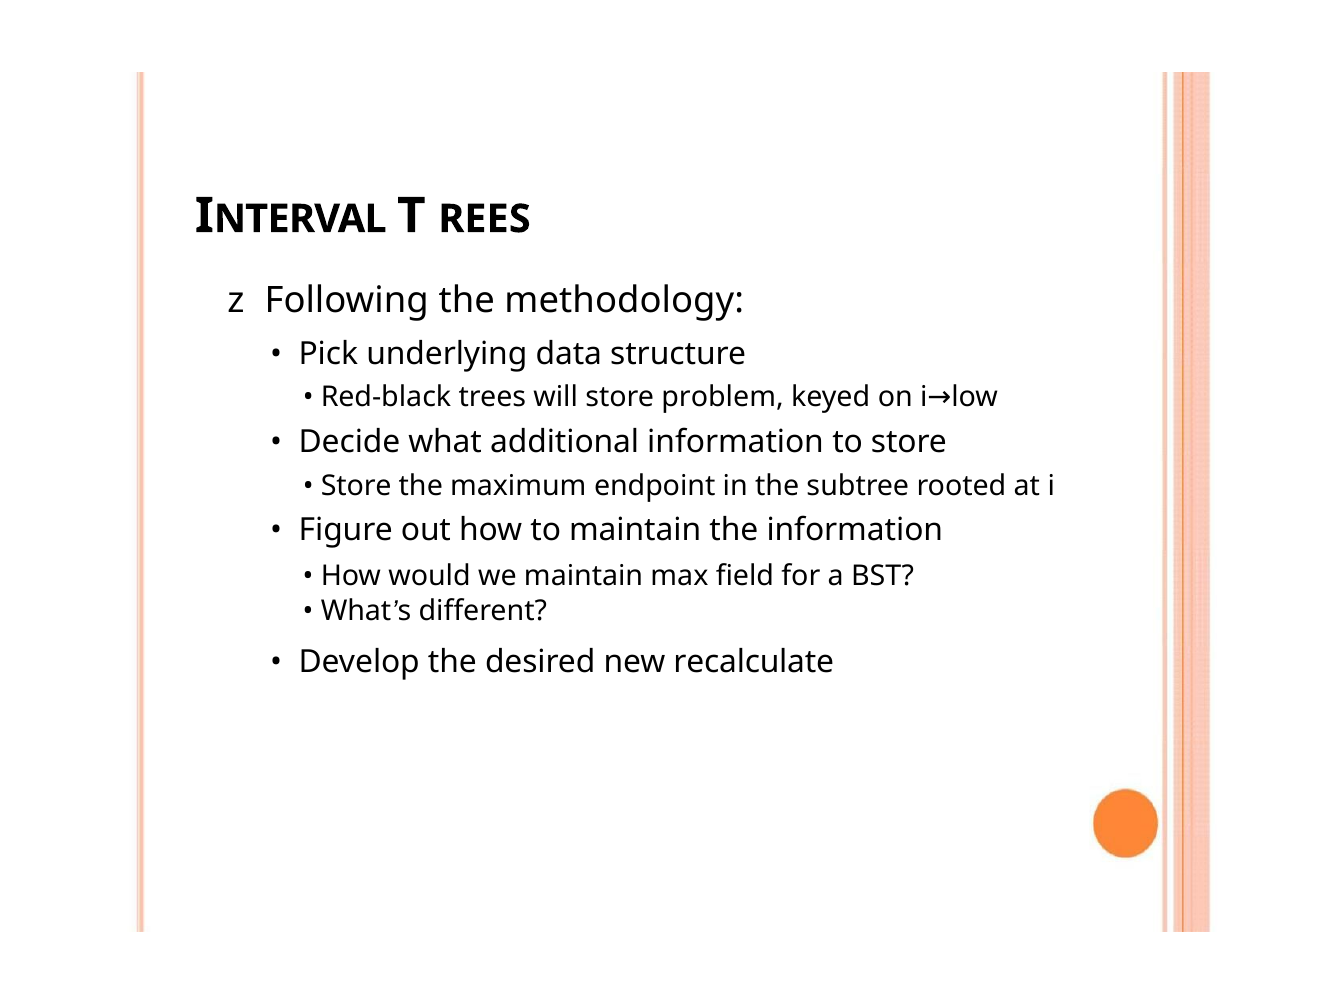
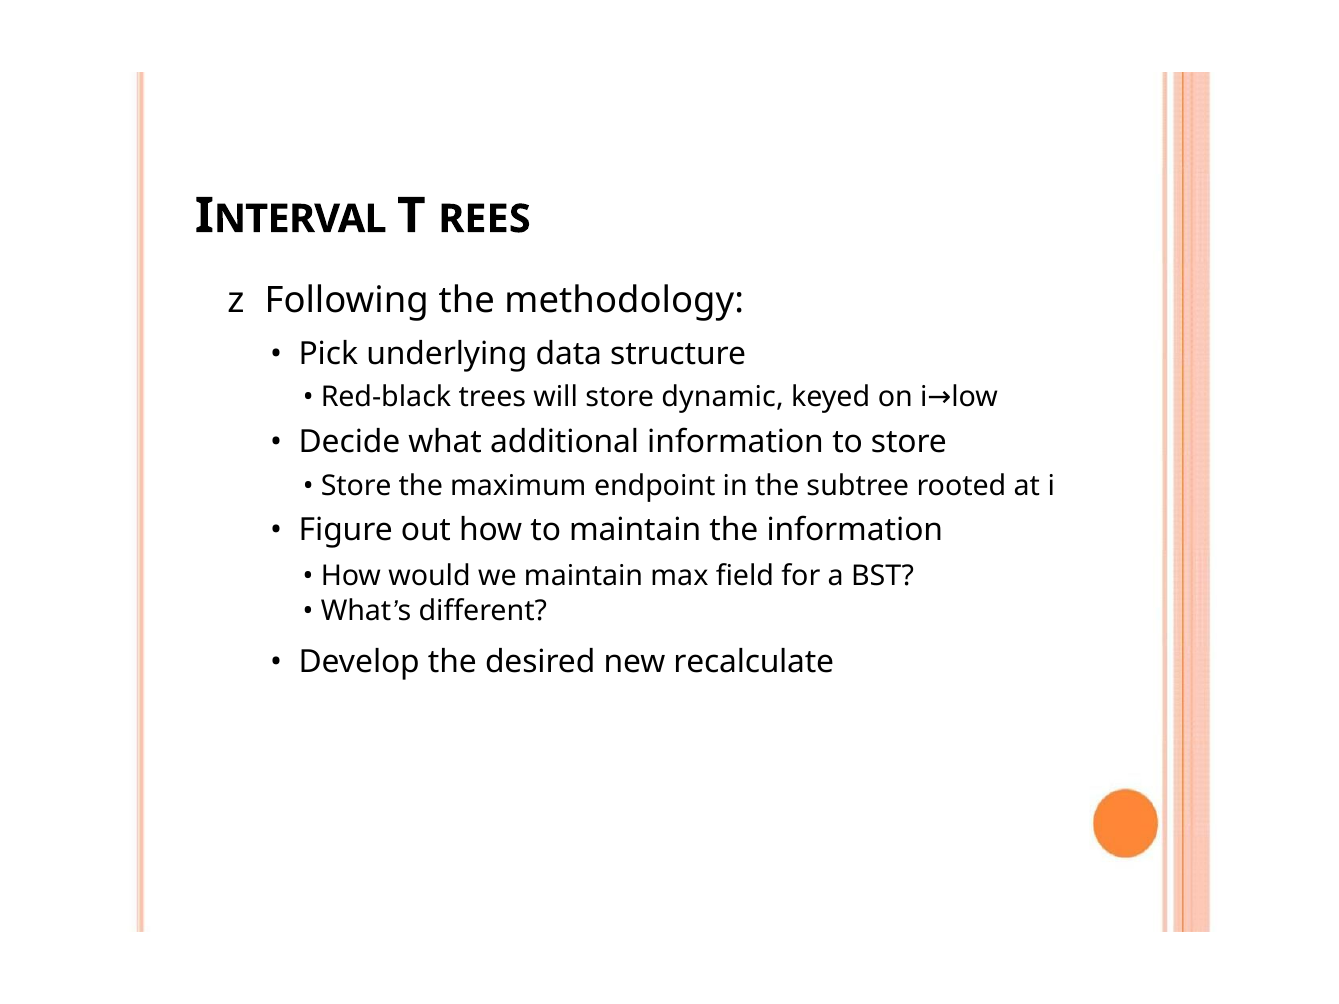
problem: problem -> dynamic
